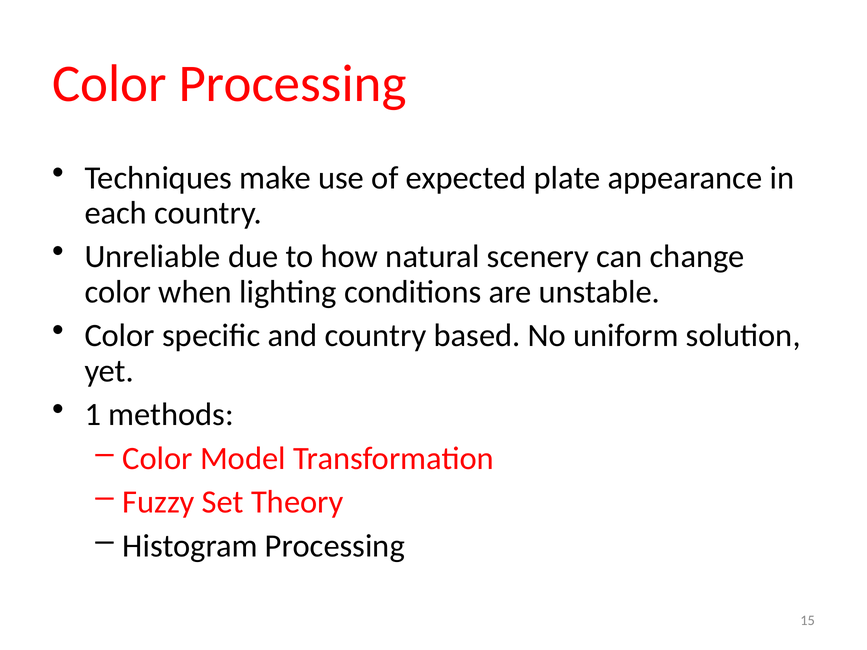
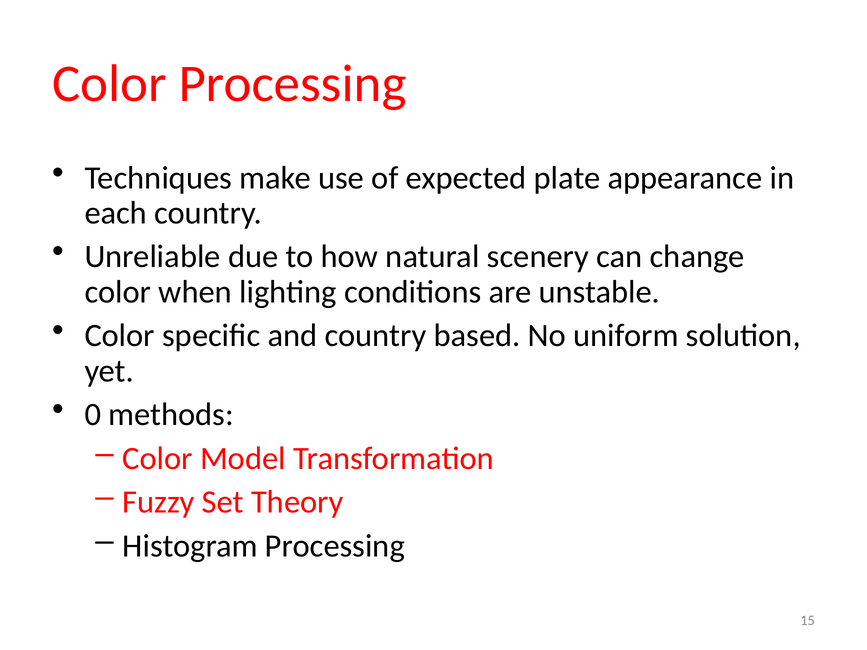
1: 1 -> 0
